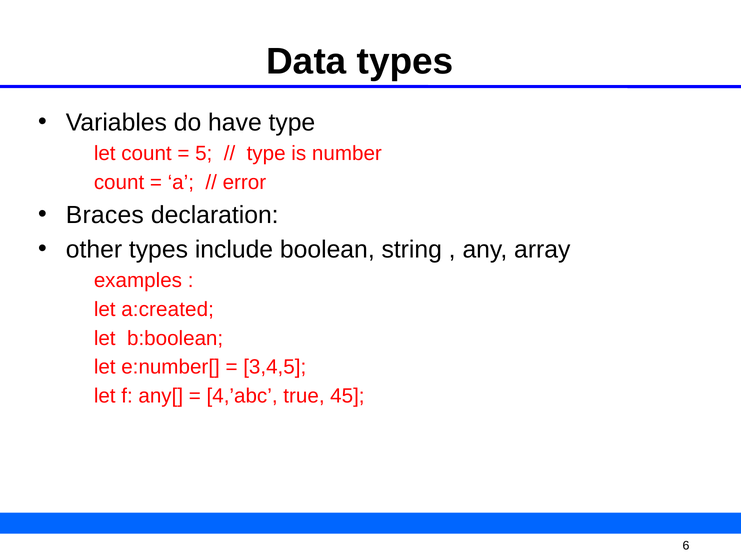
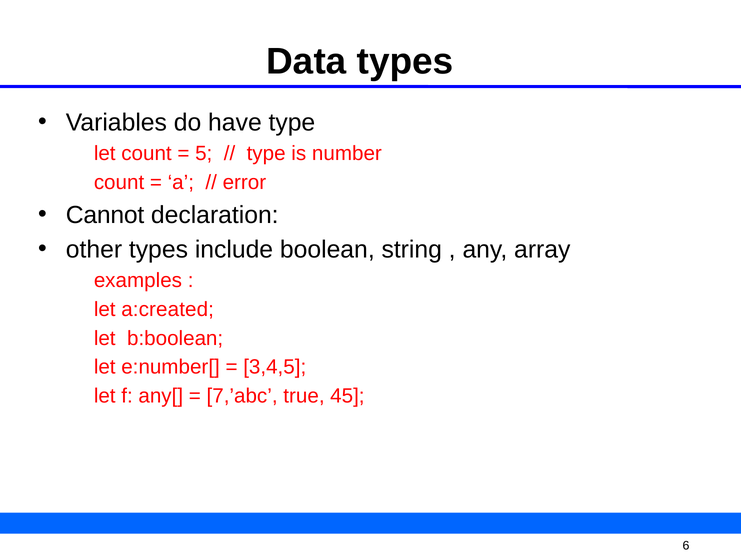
Braces: Braces -> Cannot
4,’abc: 4,’abc -> 7,’abc
